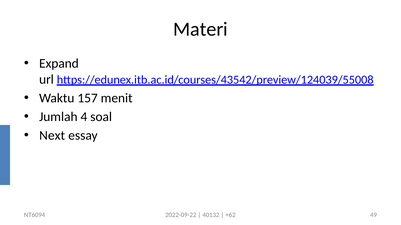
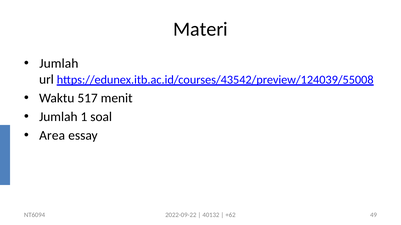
Expand at (59, 64): Expand -> Jumlah
157: 157 -> 517
4: 4 -> 1
Next: Next -> Area
